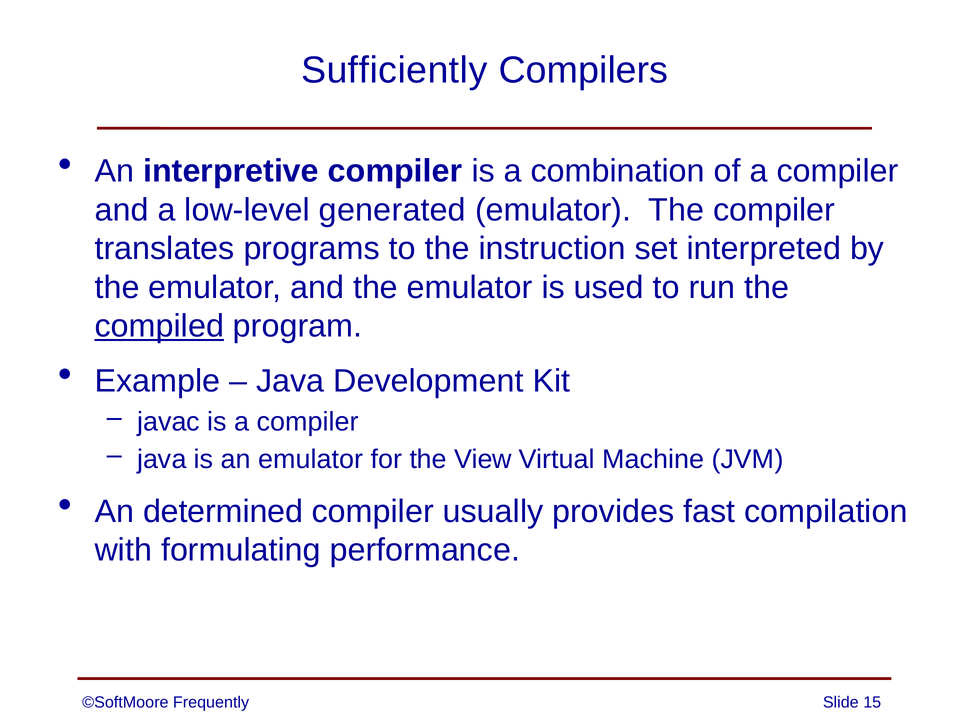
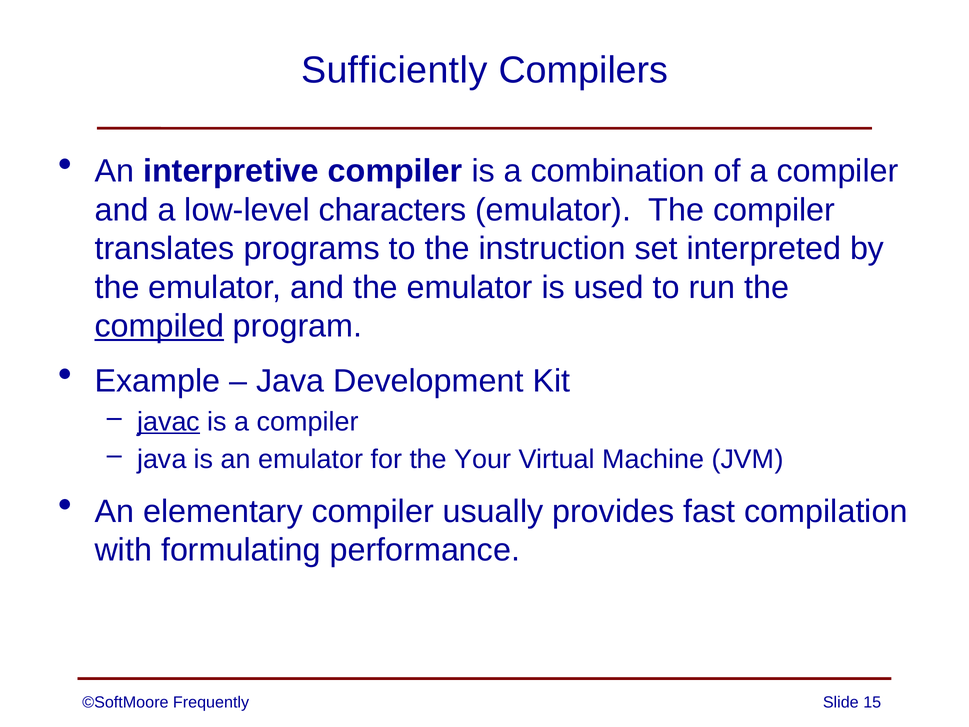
generated: generated -> characters
javac underline: none -> present
View: View -> Your
determined: determined -> elementary
